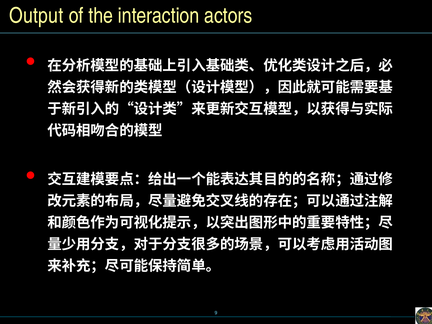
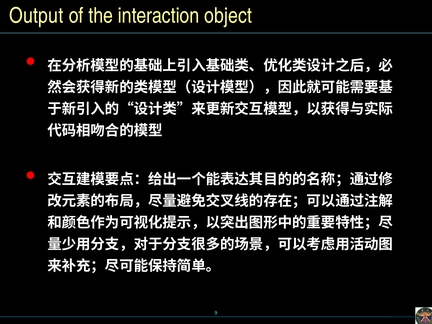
actors: actors -> object
